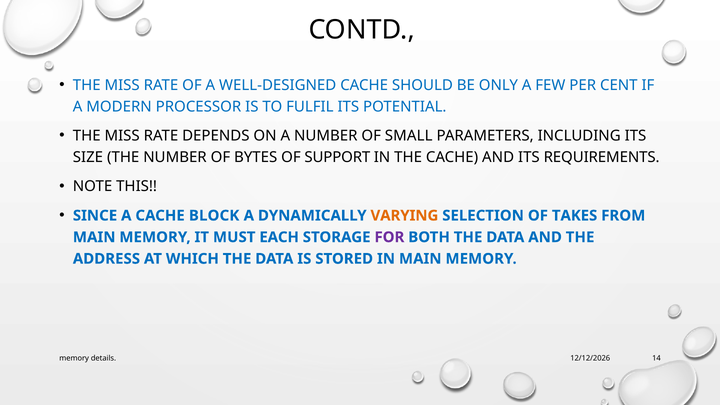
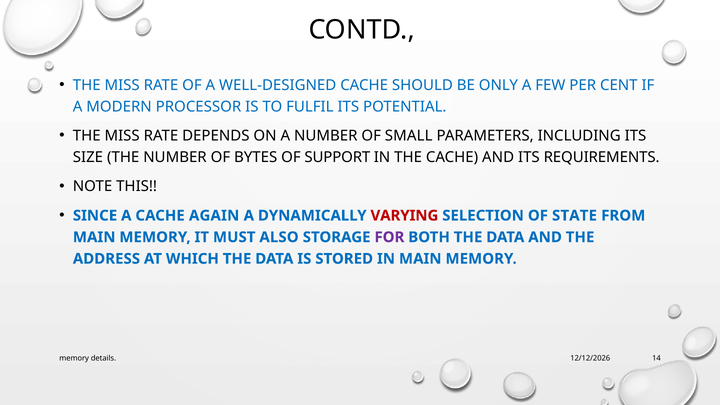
BLOCK: BLOCK -> AGAIN
VARYING colour: orange -> red
TAKES: TAKES -> STATE
EACH: EACH -> ALSO
